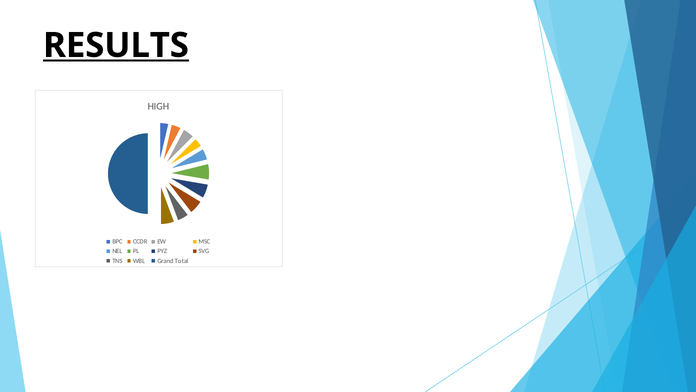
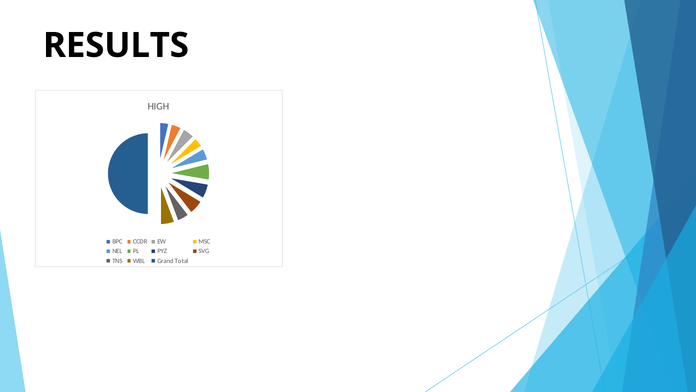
RESULTS underline: present -> none
